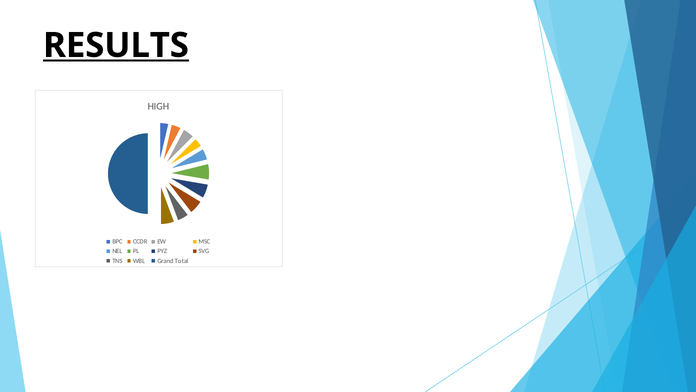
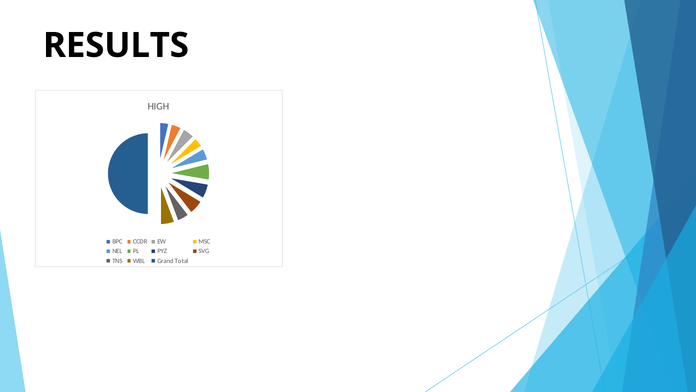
RESULTS underline: present -> none
